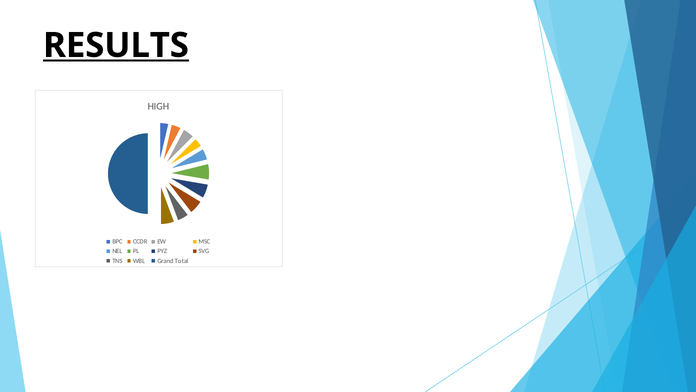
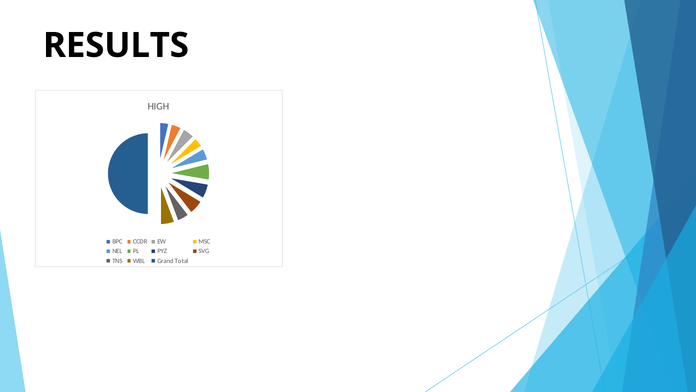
RESULTS underline: present -> none
